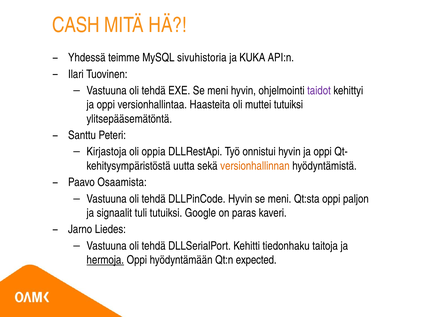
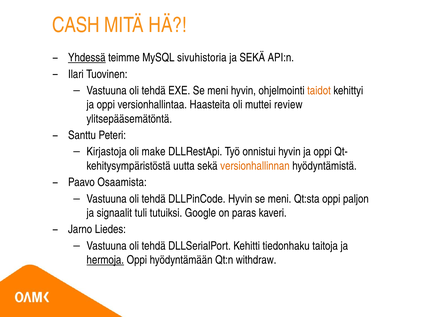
Yhdessä underline: none -> present
ja KUKA: KUKA -> SEKÄ
taidot colour: purple -> orange
muttei tutuiksi: tutuiksi -> review
oppia: oppia -> make
expected: expected -> withdraw
